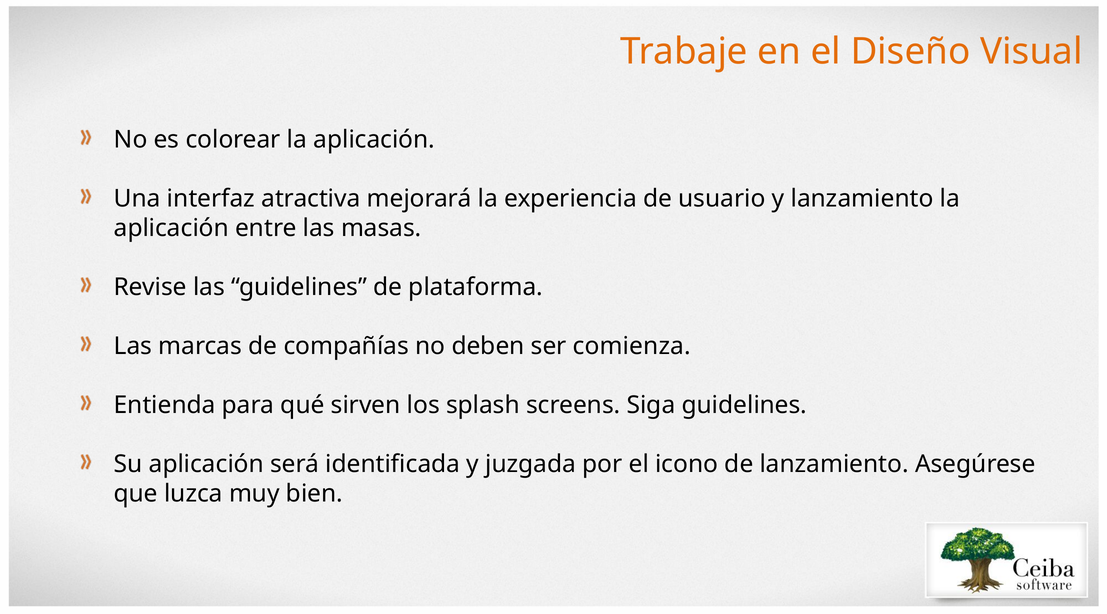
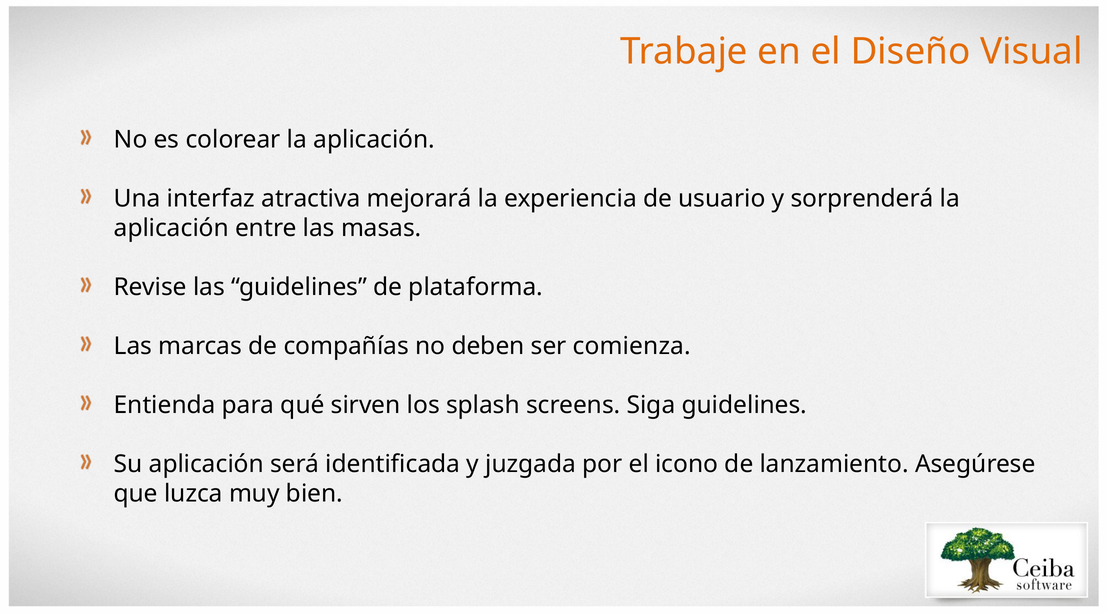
y lanzamiento: lanzamiento -> sorprenderá
